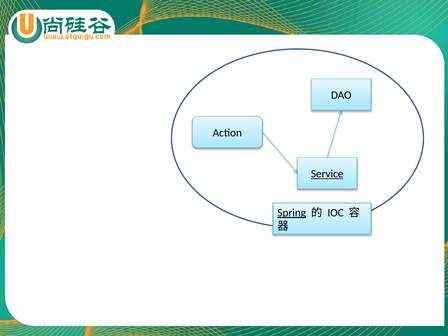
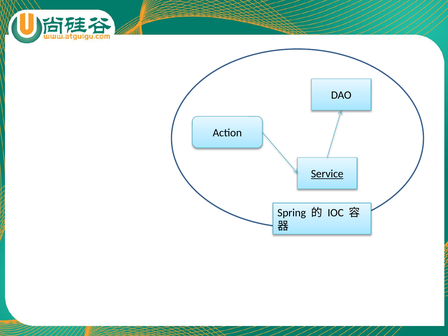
Spring underline: present -> none
